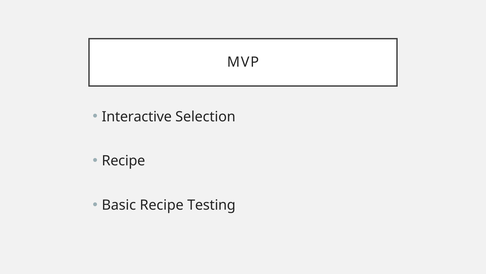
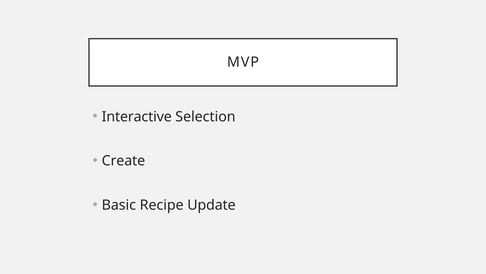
Recipe at (123, 161): Recipe -> Create
Testing: Testing -> Update
